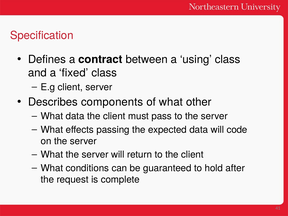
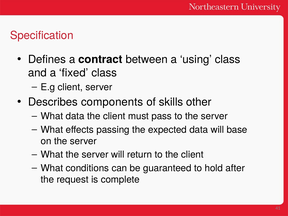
of what: what -> skills
code: code -> base
